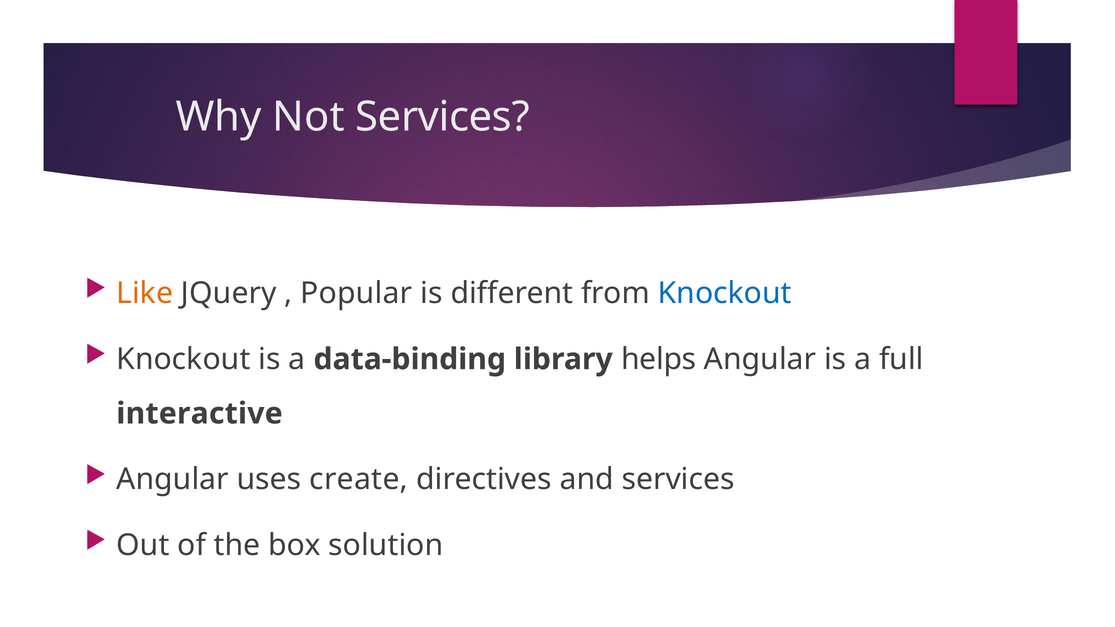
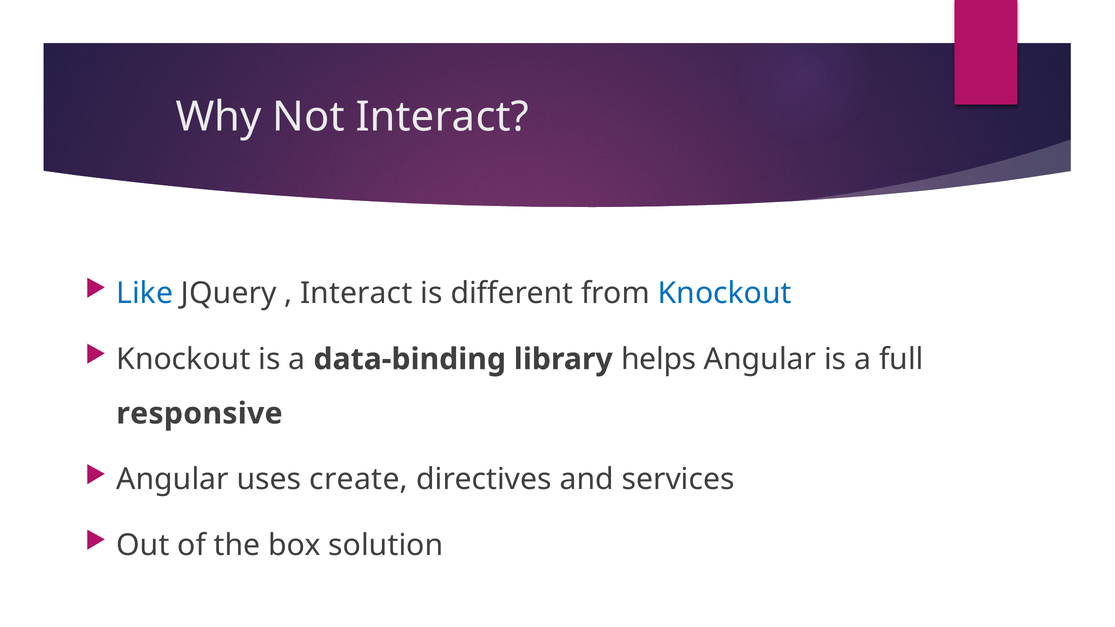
Not Services: Services -> Interact
Like colour: orange -> blue
Popular at (356, 293): Popular -> Interact
interactive: interactive -> responsive
